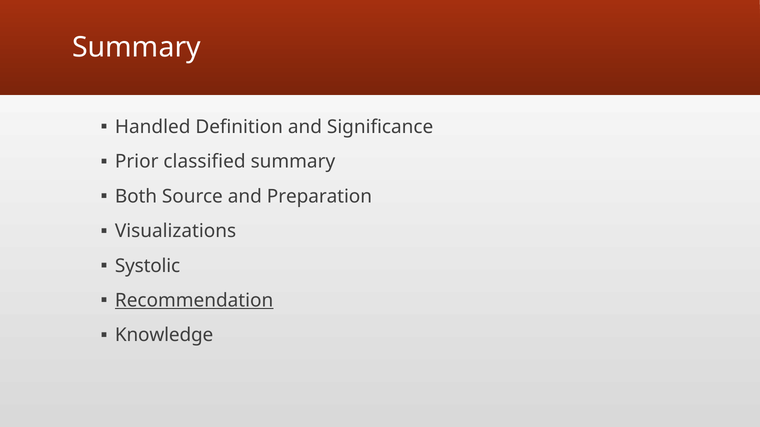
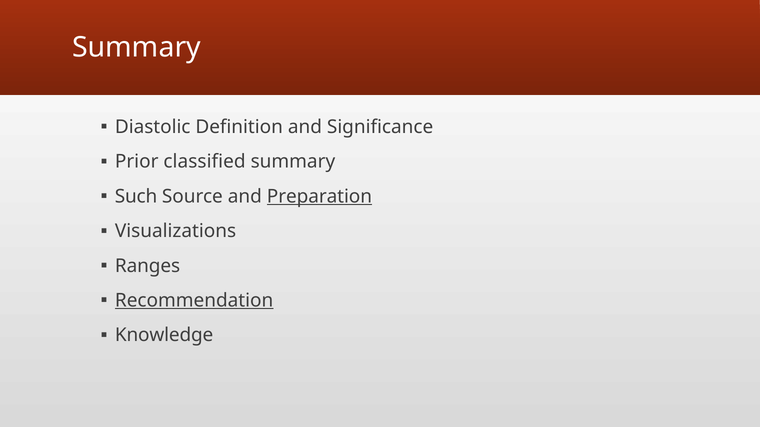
Handled: Handled -> Diastolic
Both: Both -> Such
Preparation underline: none -> present
Systolic: Systolic -> Ranges
